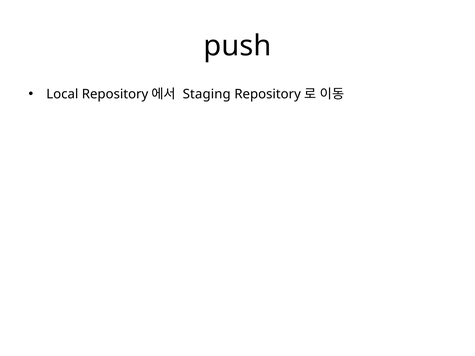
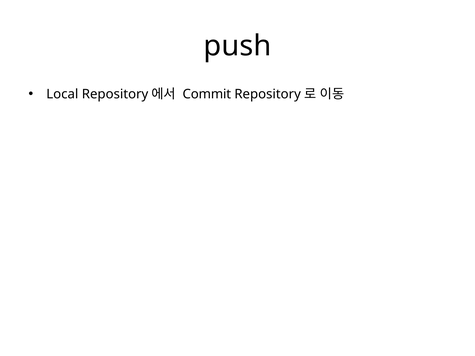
Staging: Staging -> Commit
